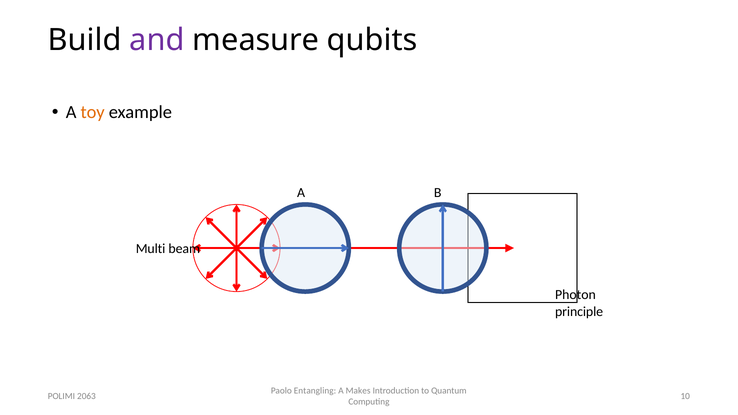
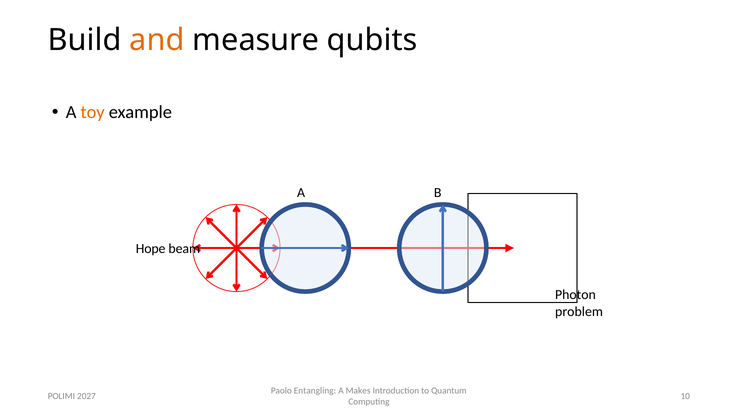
and colour: purple -> orange
Multi: Multi -> Hope
principle: principle -> problem
2063: 2063 -> 2027
